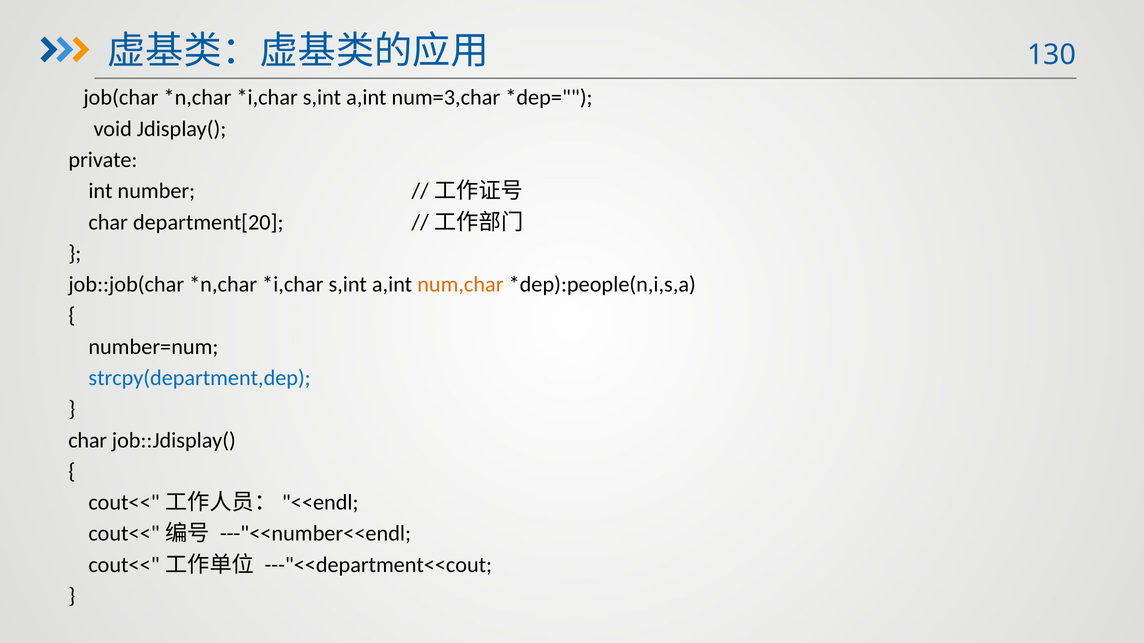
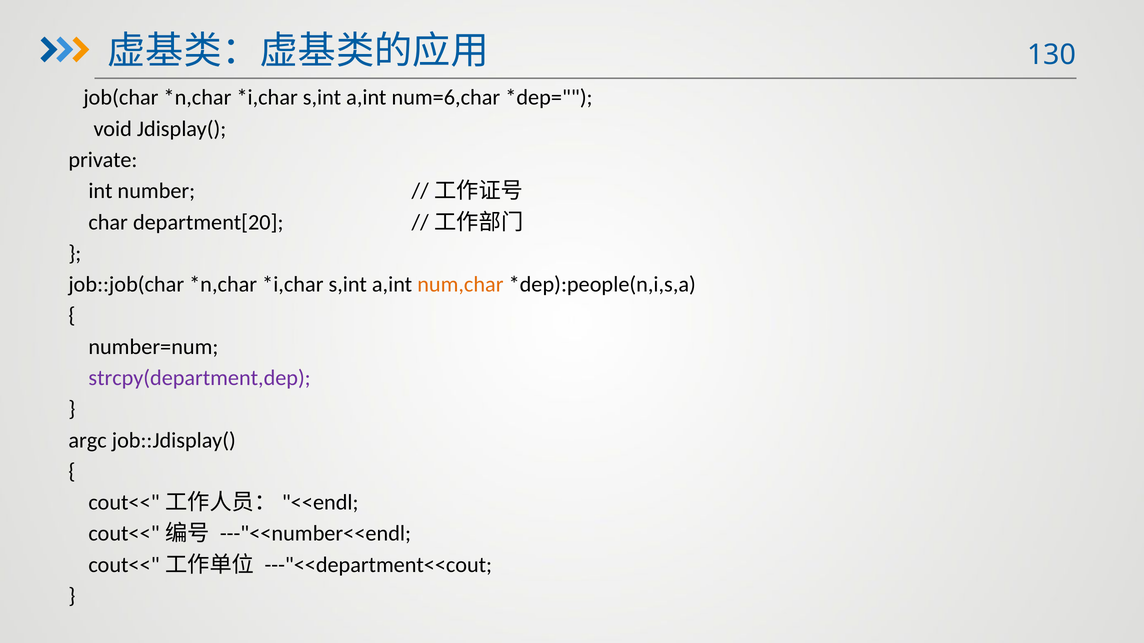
num=3,char: num=3,char -> num=6,char
strcpy(department,dep colour: blue -> purple
char at (88, 441): char -> argc
